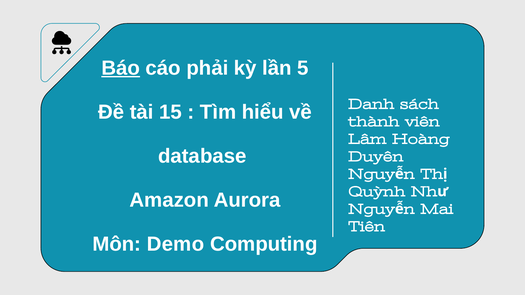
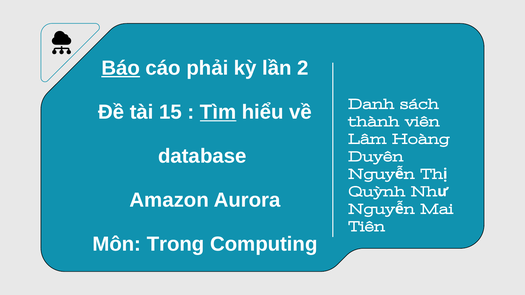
5: 5 -> 2
Tìm underline: none -> present
Demo: Demo -> Trong
